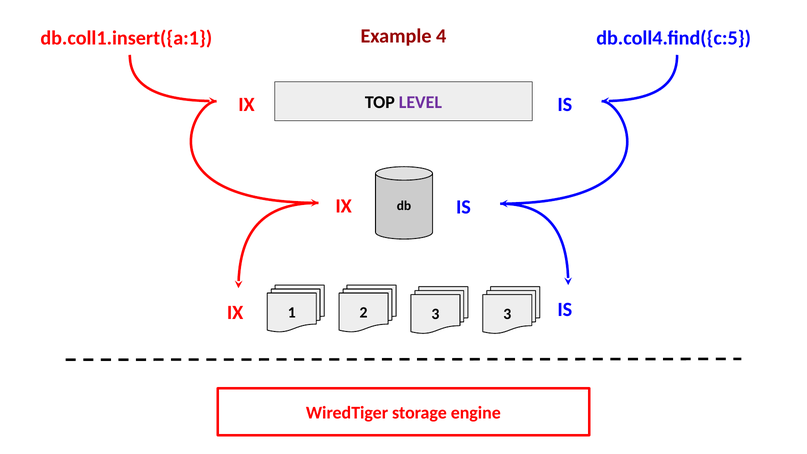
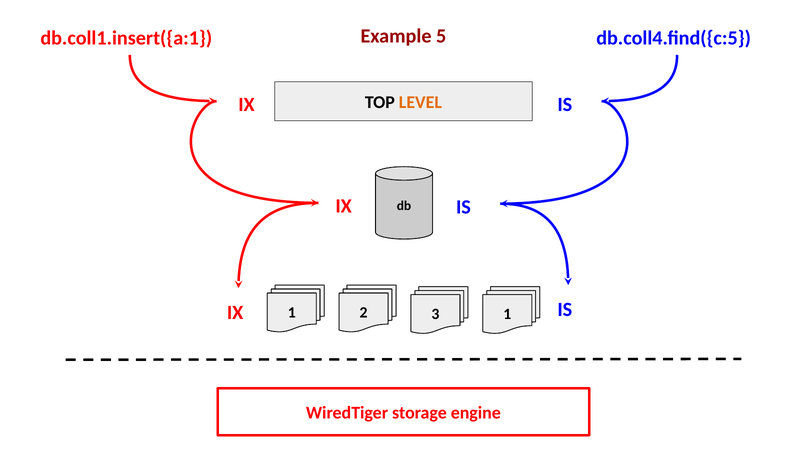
4: 4 -> 5
LEVEL colour: purple -> orange
3 3: 3 -> 1
